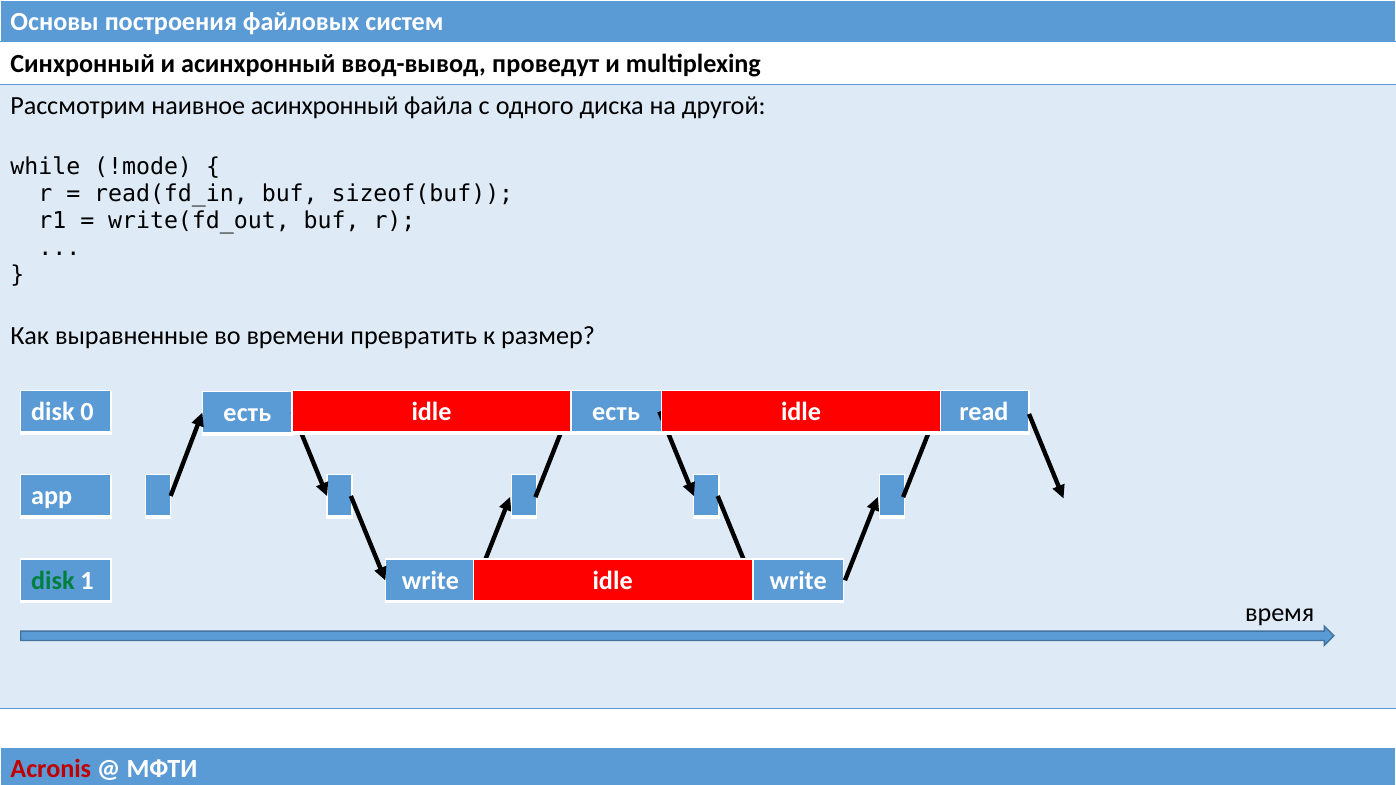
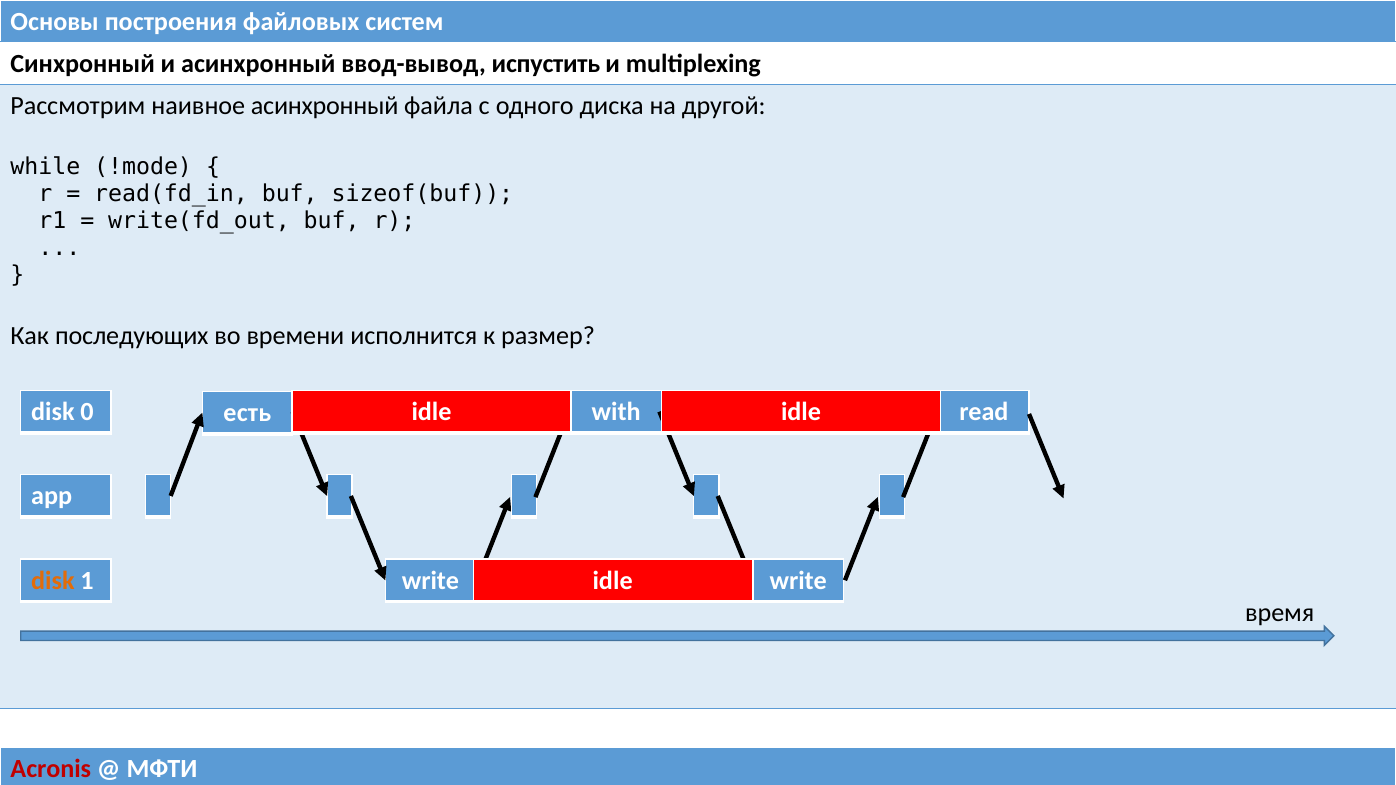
проведут: проведут -> испустить
выравненные: выравненные -> последующих
превратить: превратить -> исполнится
есть at (616, 412): есть -> with
disk at (53, 581) colour: green -> orange
